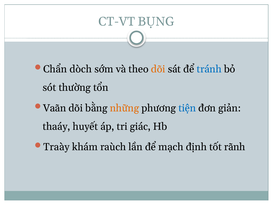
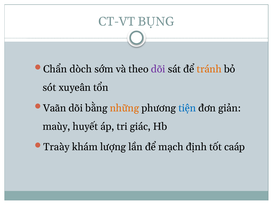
dõi at (158, 69) colour: orange -> purple
tránh colour: blue -> orange
thường: thường -> xuyeân
thaáy: thaáy -> maùy
raùch: raùch -> lượng
rãnh: rãnh -> caáp
